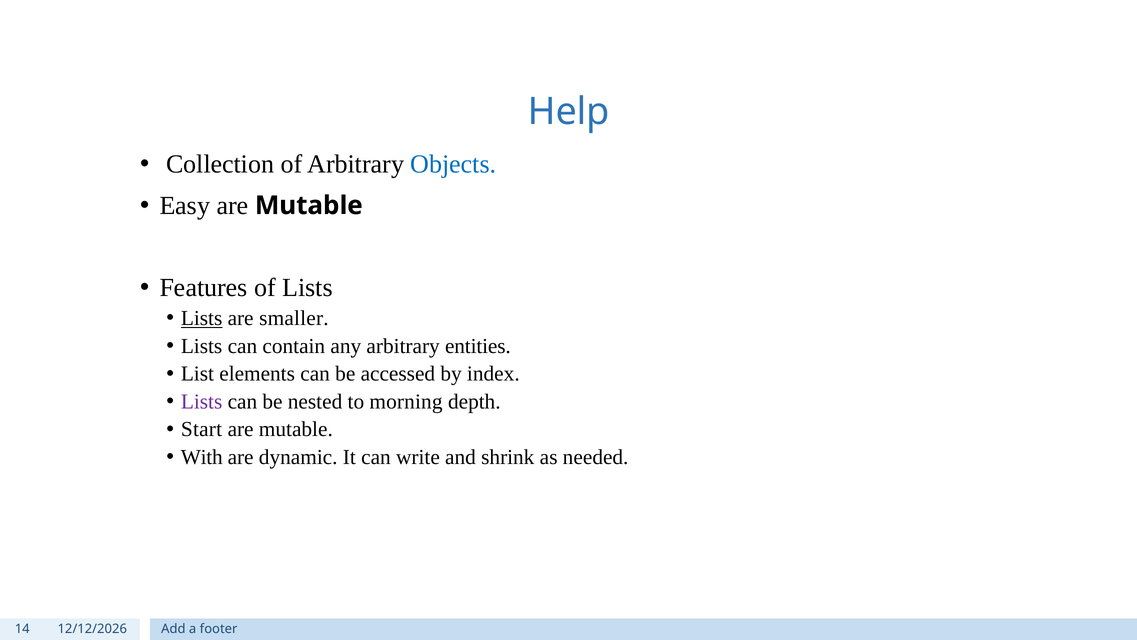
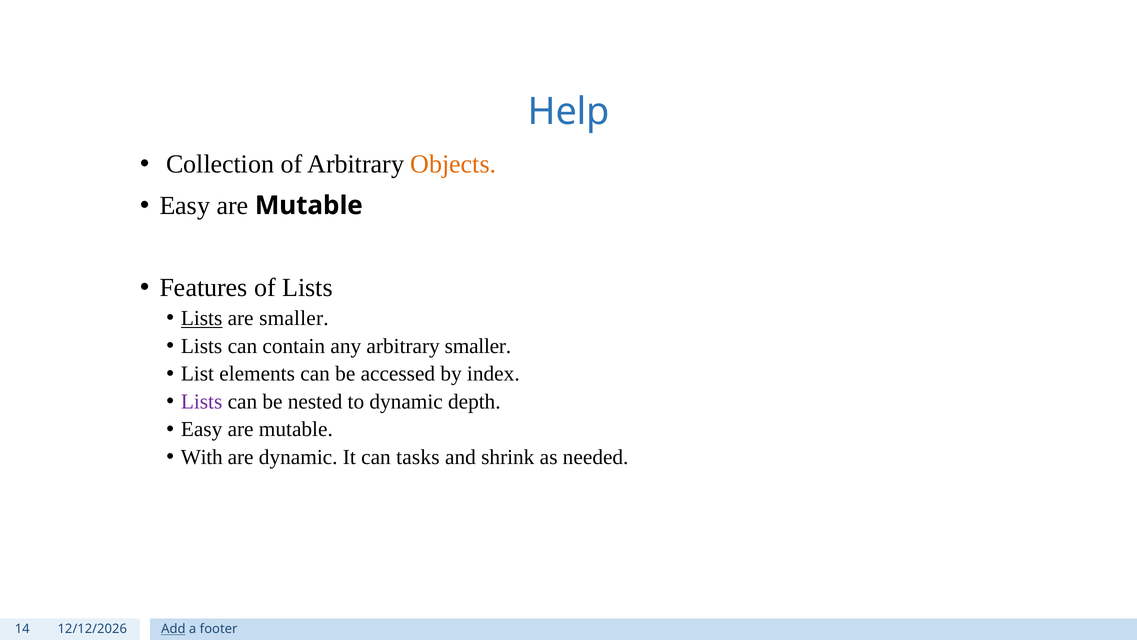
Objects colour: blue -> orange
arbitrary entities: entities -> smaller
to morning: morning -> dynamic
Start at (202, 429): Start -> Easy
write: write -> tasks
Add underline: none -> present
